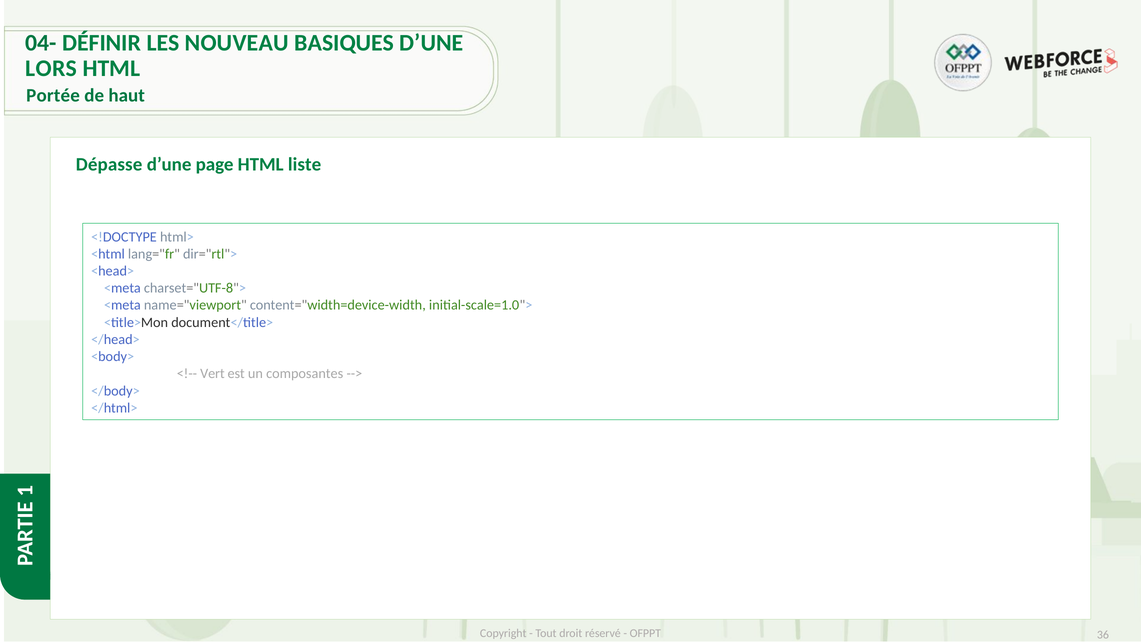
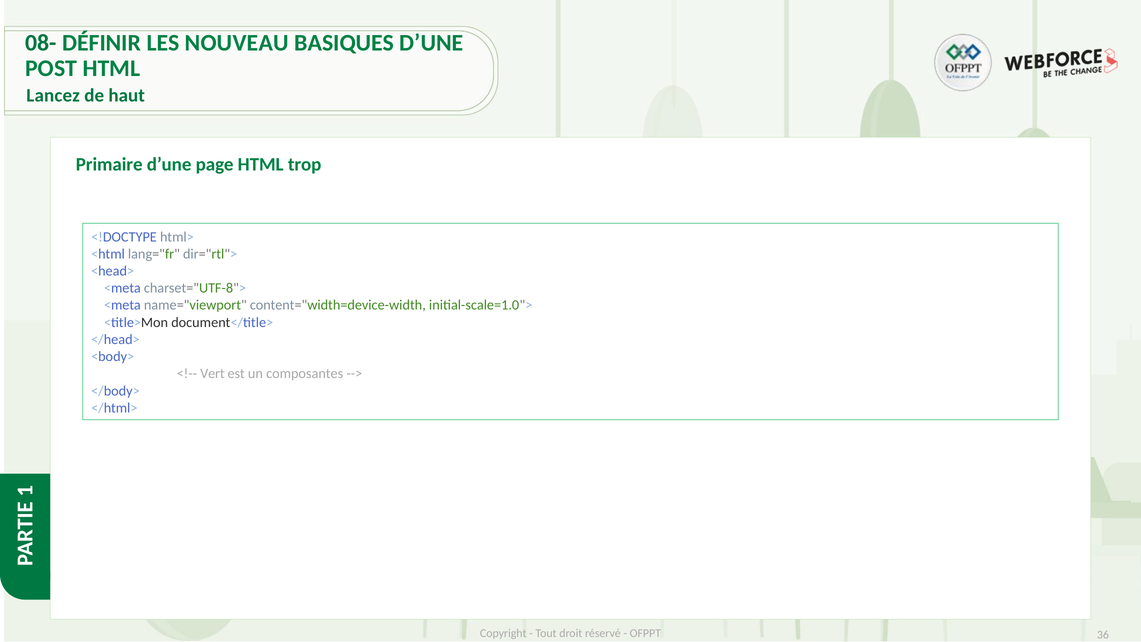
04-: 04- -> 08-
LORS: LORS -> POST
Portée: Portée -> Lancez
Dépasse: Dépasse -> Primaire
liste: liste -> trop
